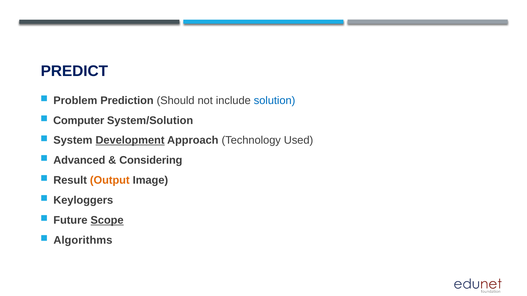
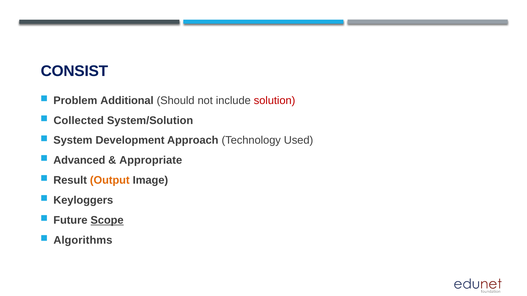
PREDICT: PREDICT -> CONSIST
Prediction: Prediction -> Additional
solution colour: blue -> red
Computer: Computer -> Collected
Development underline: present -> none
Considering: Considering -> Appropriate
